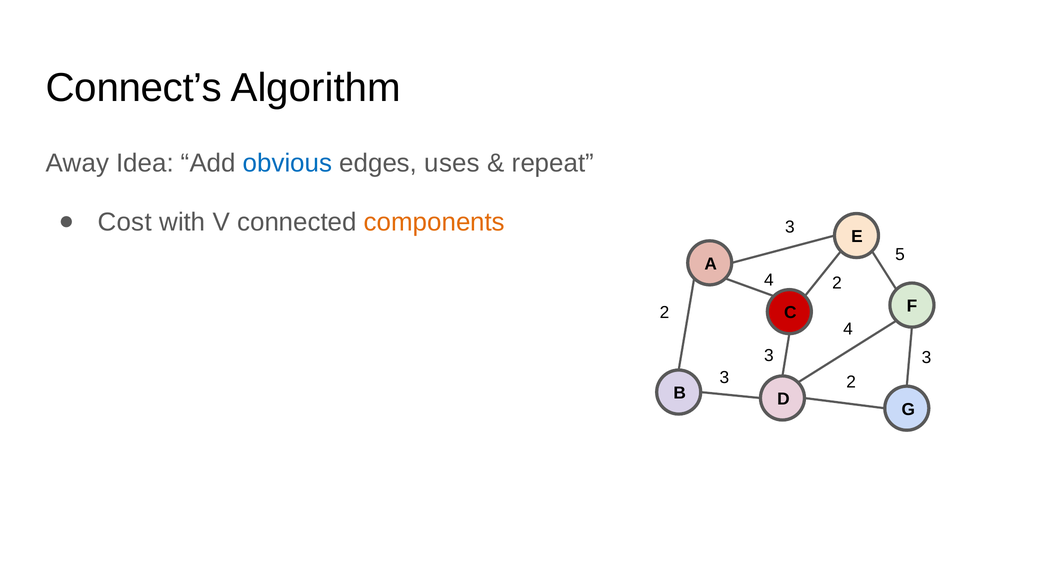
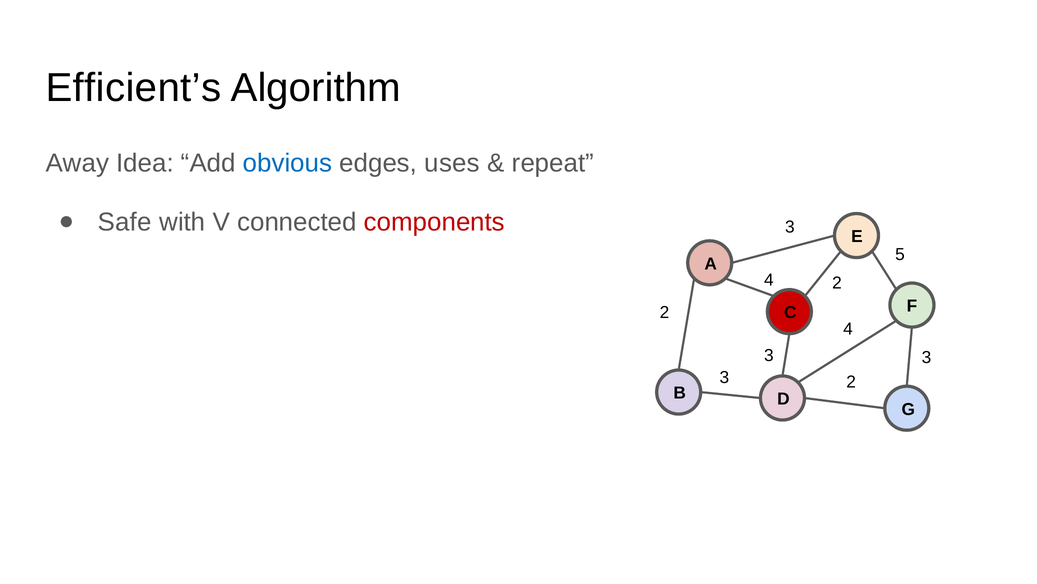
Connect’s: Connect’s -> Efficient’s
Cost: Cost -> Safe
components colour: orange -> red
